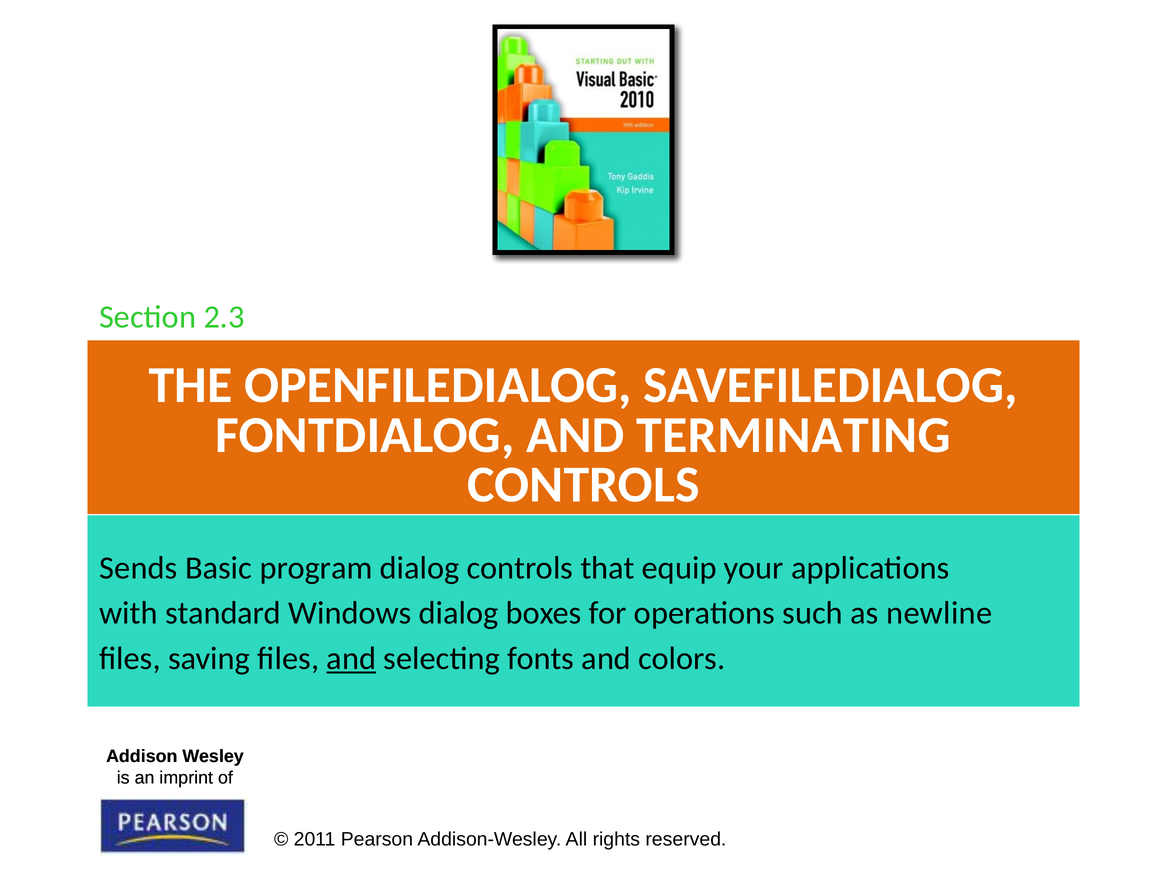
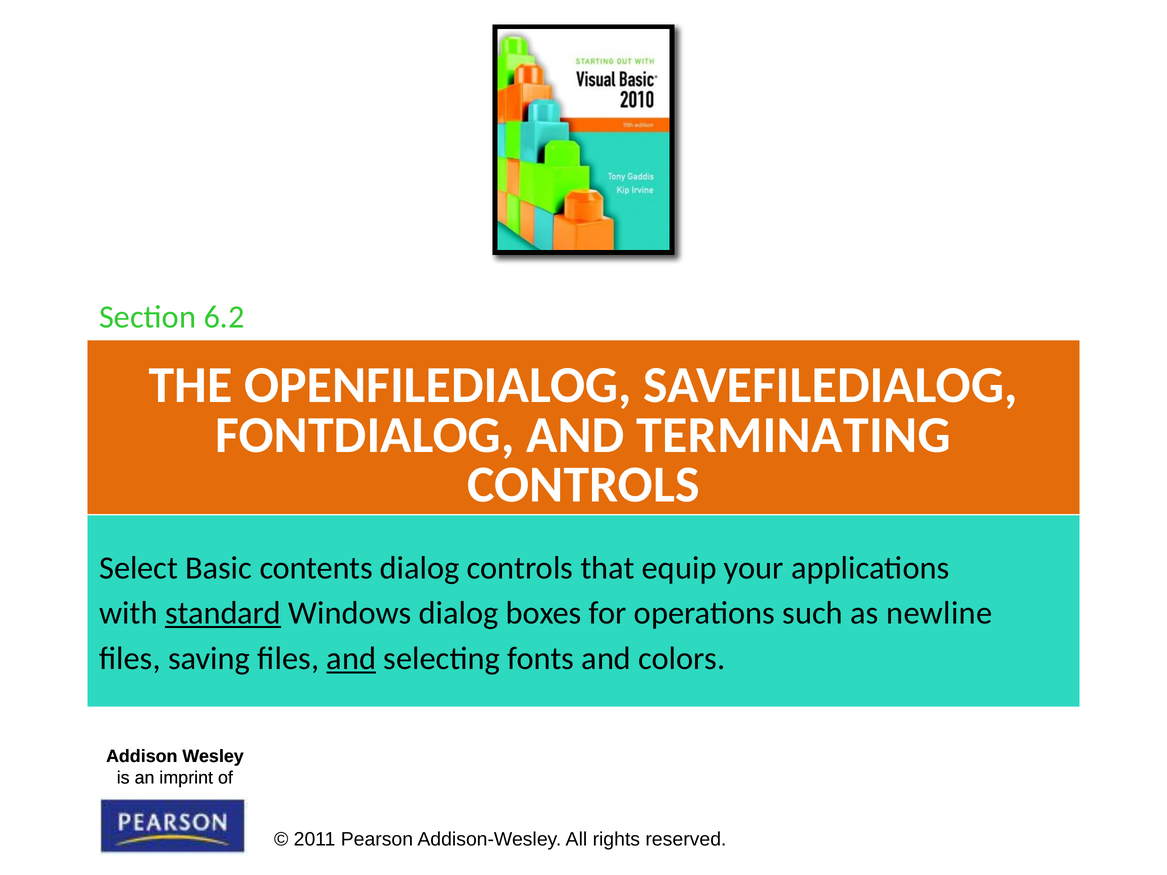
2.3: 2.3 -> 6.2
Sends: Sends -> Select
program: program -> contents
standard underline: none -> present
